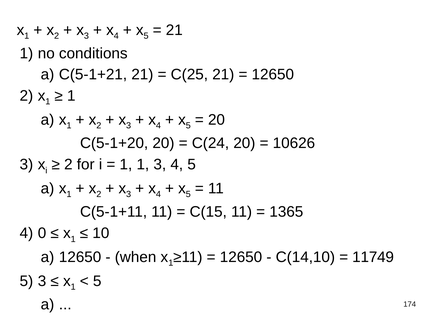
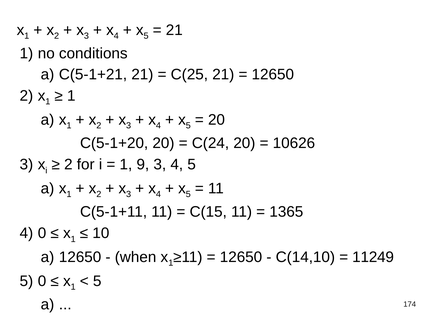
1 1: 1 -> 9
11749: 11749 -> 11249
5 3: 3 -> 0
